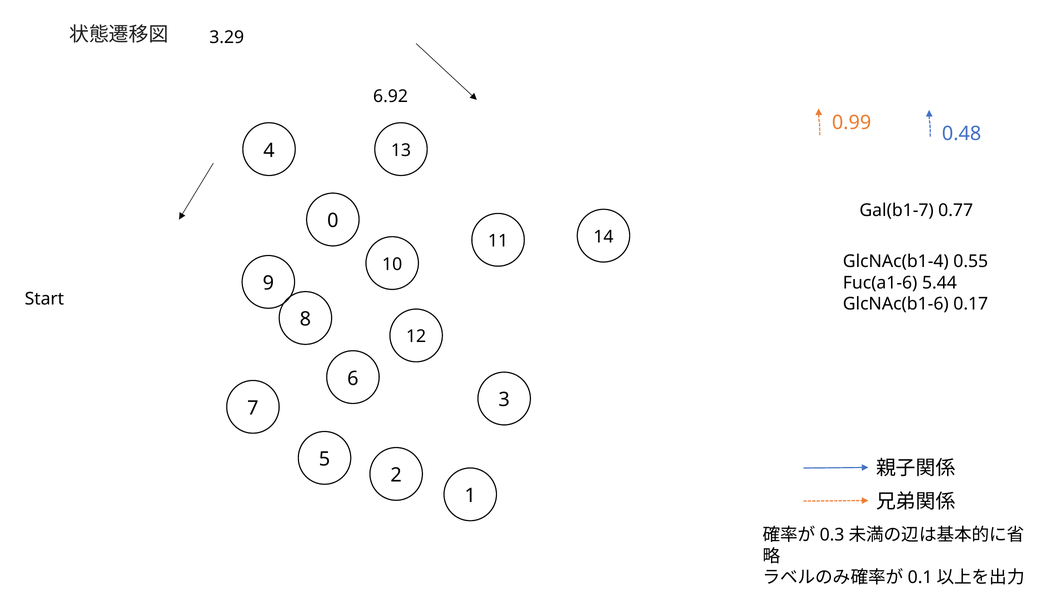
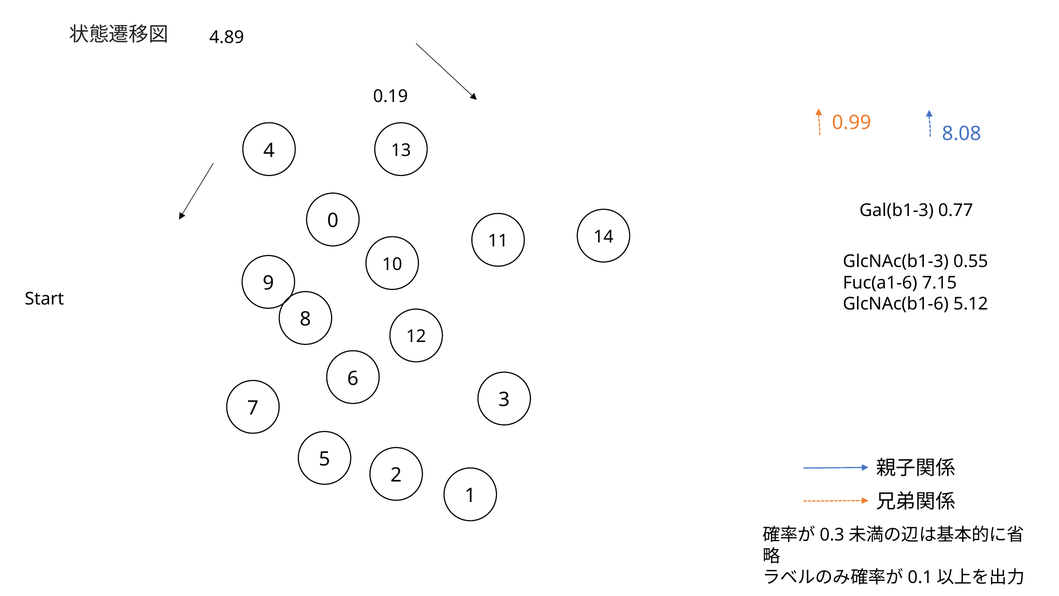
3.29: 3.29 -> 4.89
6.92: 6.92 -> 0.19
0.48: 0.48 -> 8.08
Gal(b1-7: Gal(b1-7 -> Gal(b1-3
GlcNAc(b1-4: GlcNAc(b1-4 -> GlcNAc(b1-3
5.44: 5.44 -> 7.15
0.17: 0.17 -> 5.12
